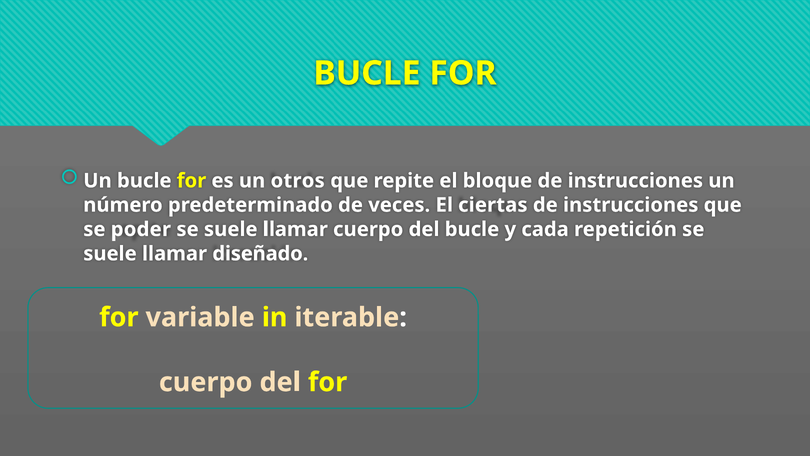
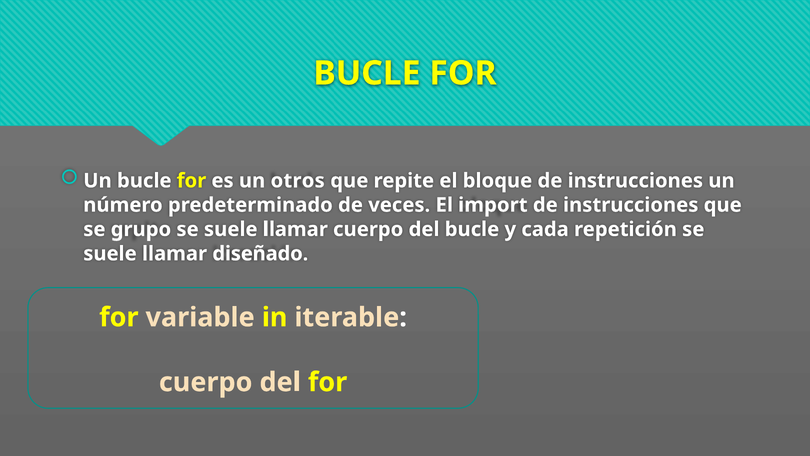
ciertas: ciertas -> import
poder: poder -> grupo
